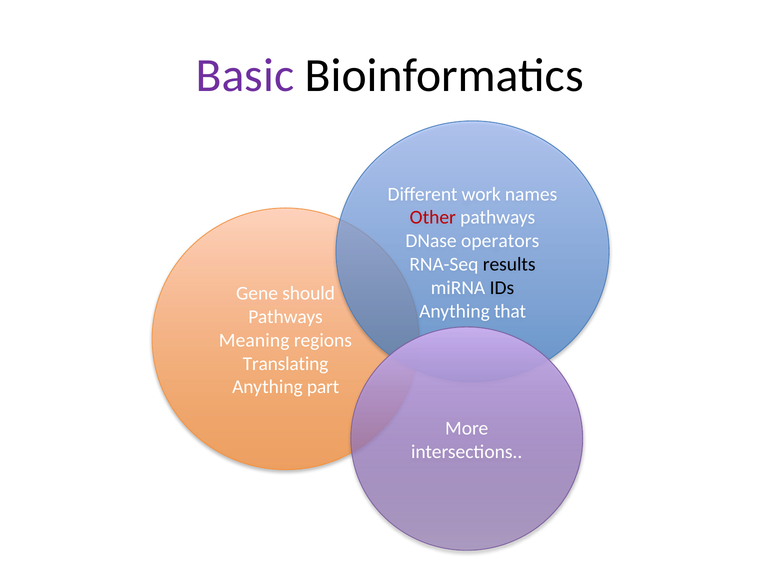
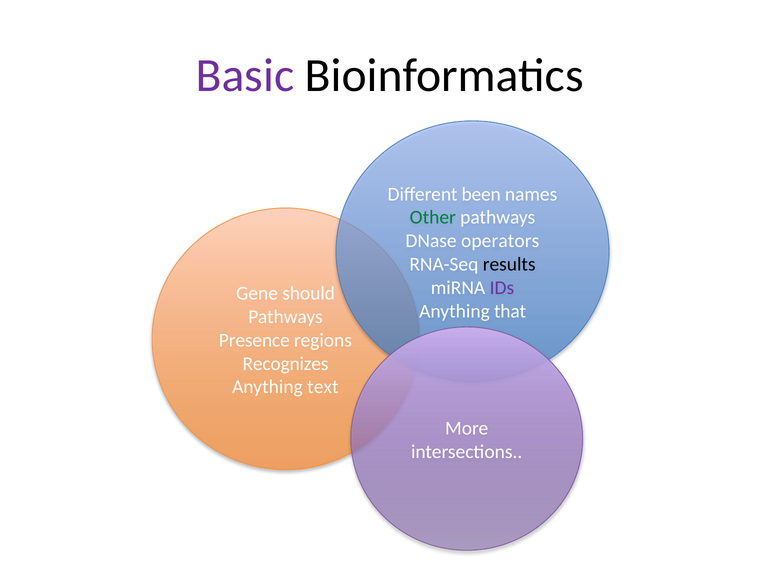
work: work -> been
Other colour: red -> green
IDs colour: black -> purple
Meaning: Meaning -> Presence
Translating: Translating -> Recognizes
part: part -> text
